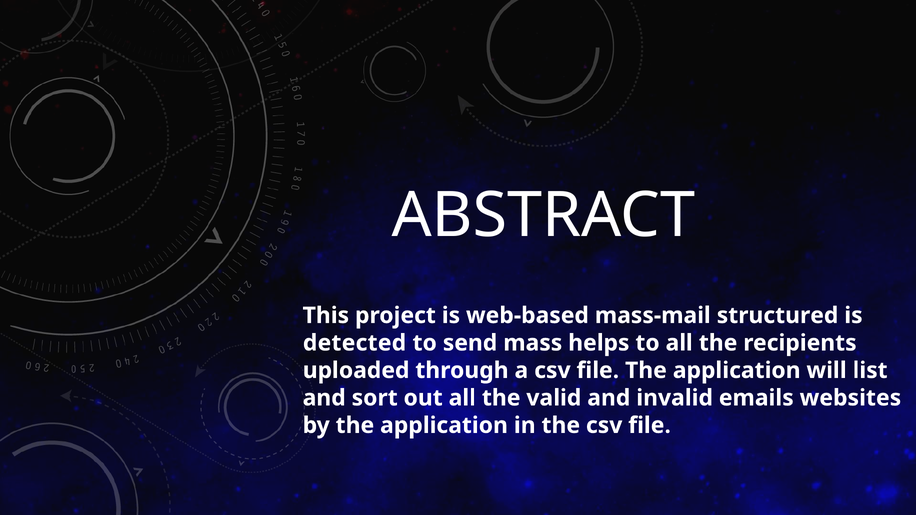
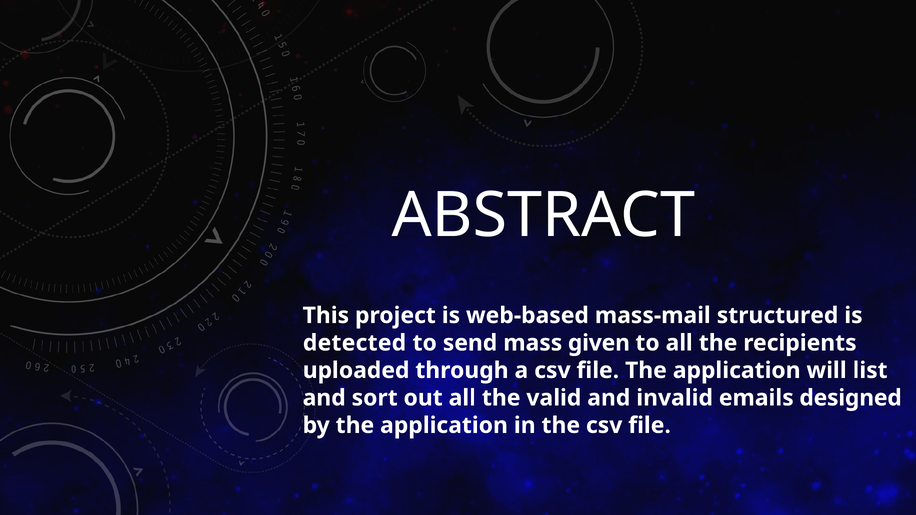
helps: helps -> given
websites: websites -> designed
